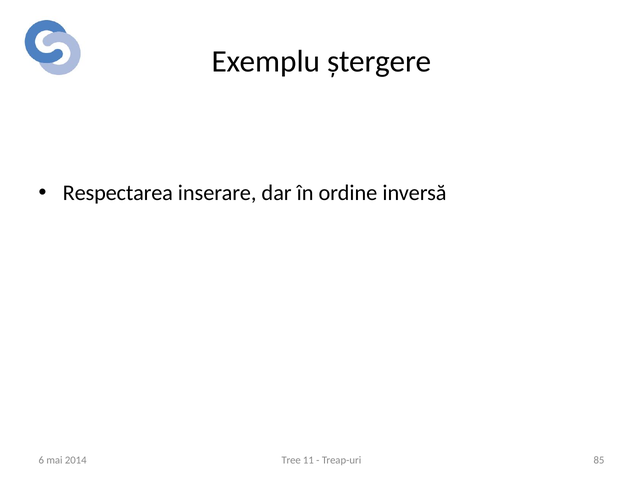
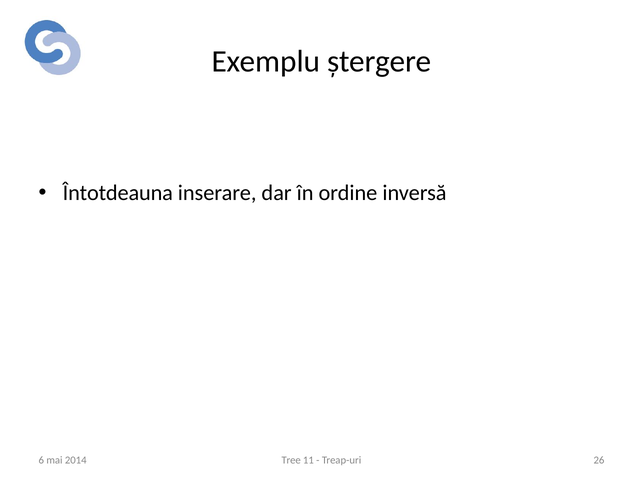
Respectarea: Respectarea -> Întotdeauna
85: 85 -> 26
